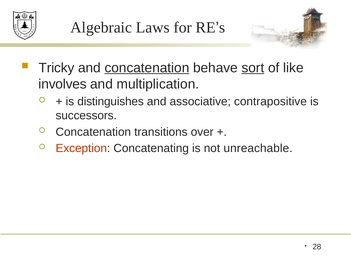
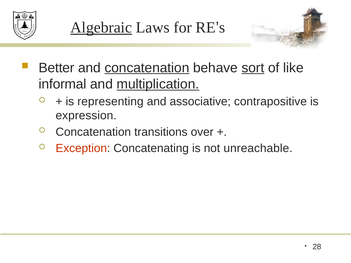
Algebraic underline: none -> present
Tricky: Tricky -> Better
involves: involves -> informal
multiplication underline: none -> present
distinguishes: distinguishes -> representing
successors: successors -> expression
